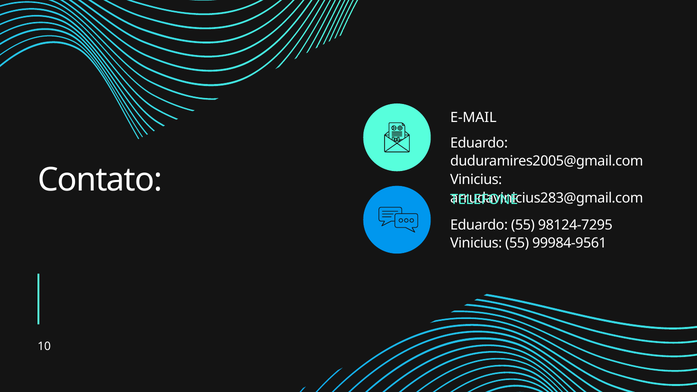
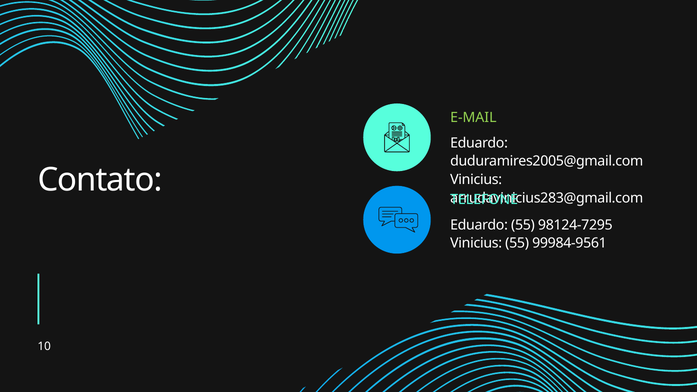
E-MAIL colour: white -> light green
